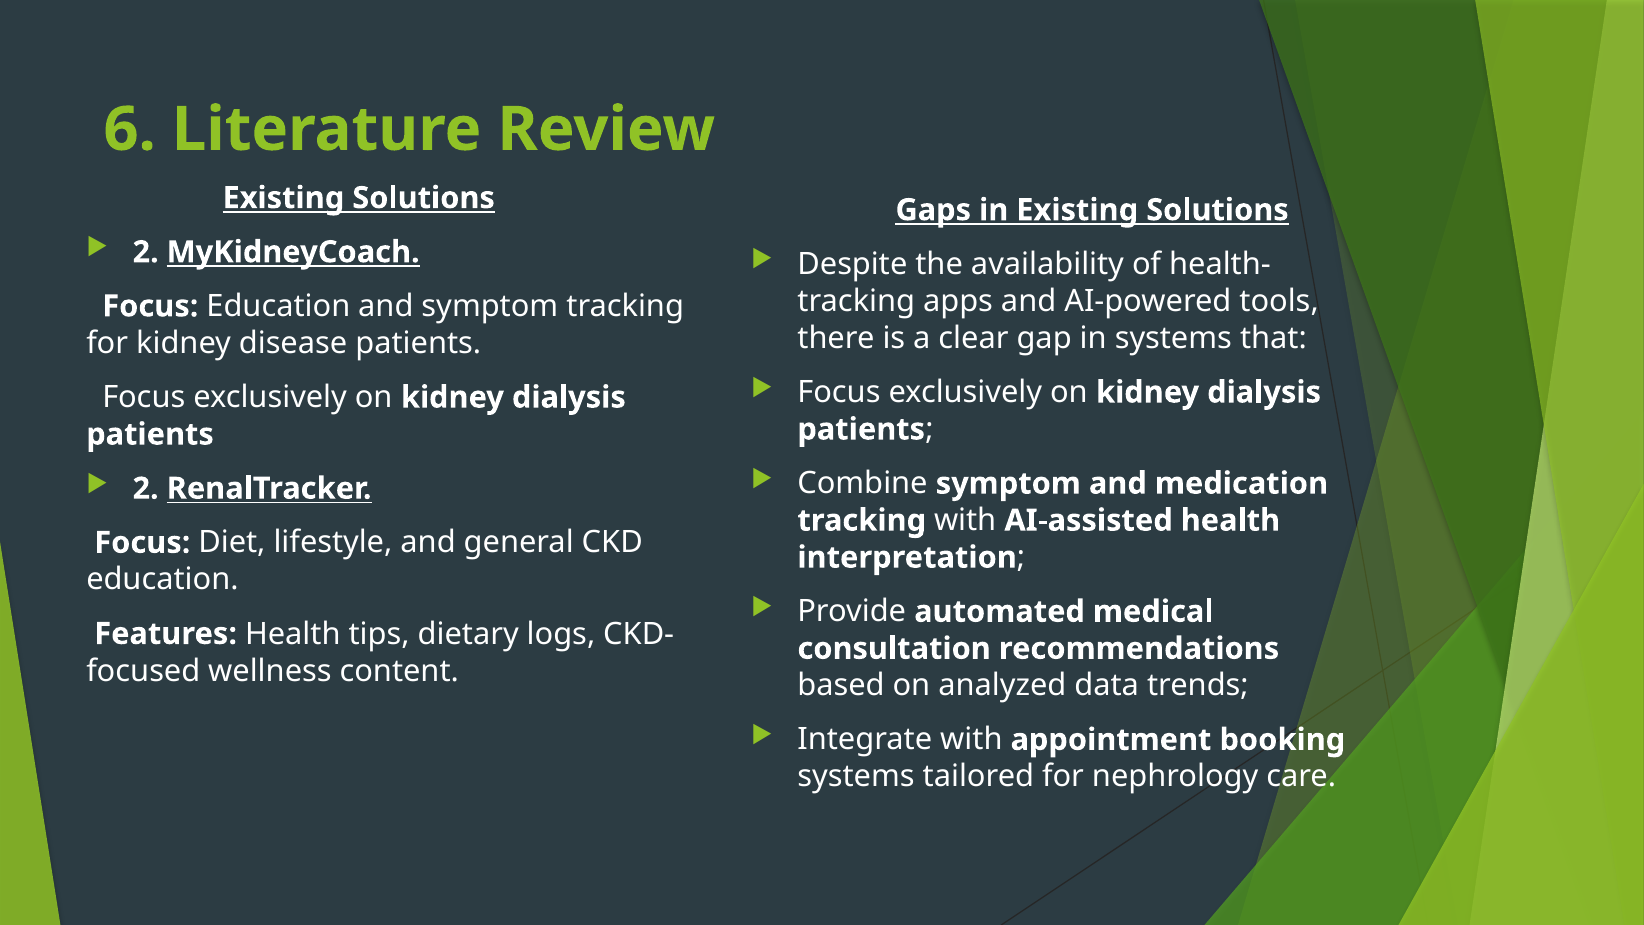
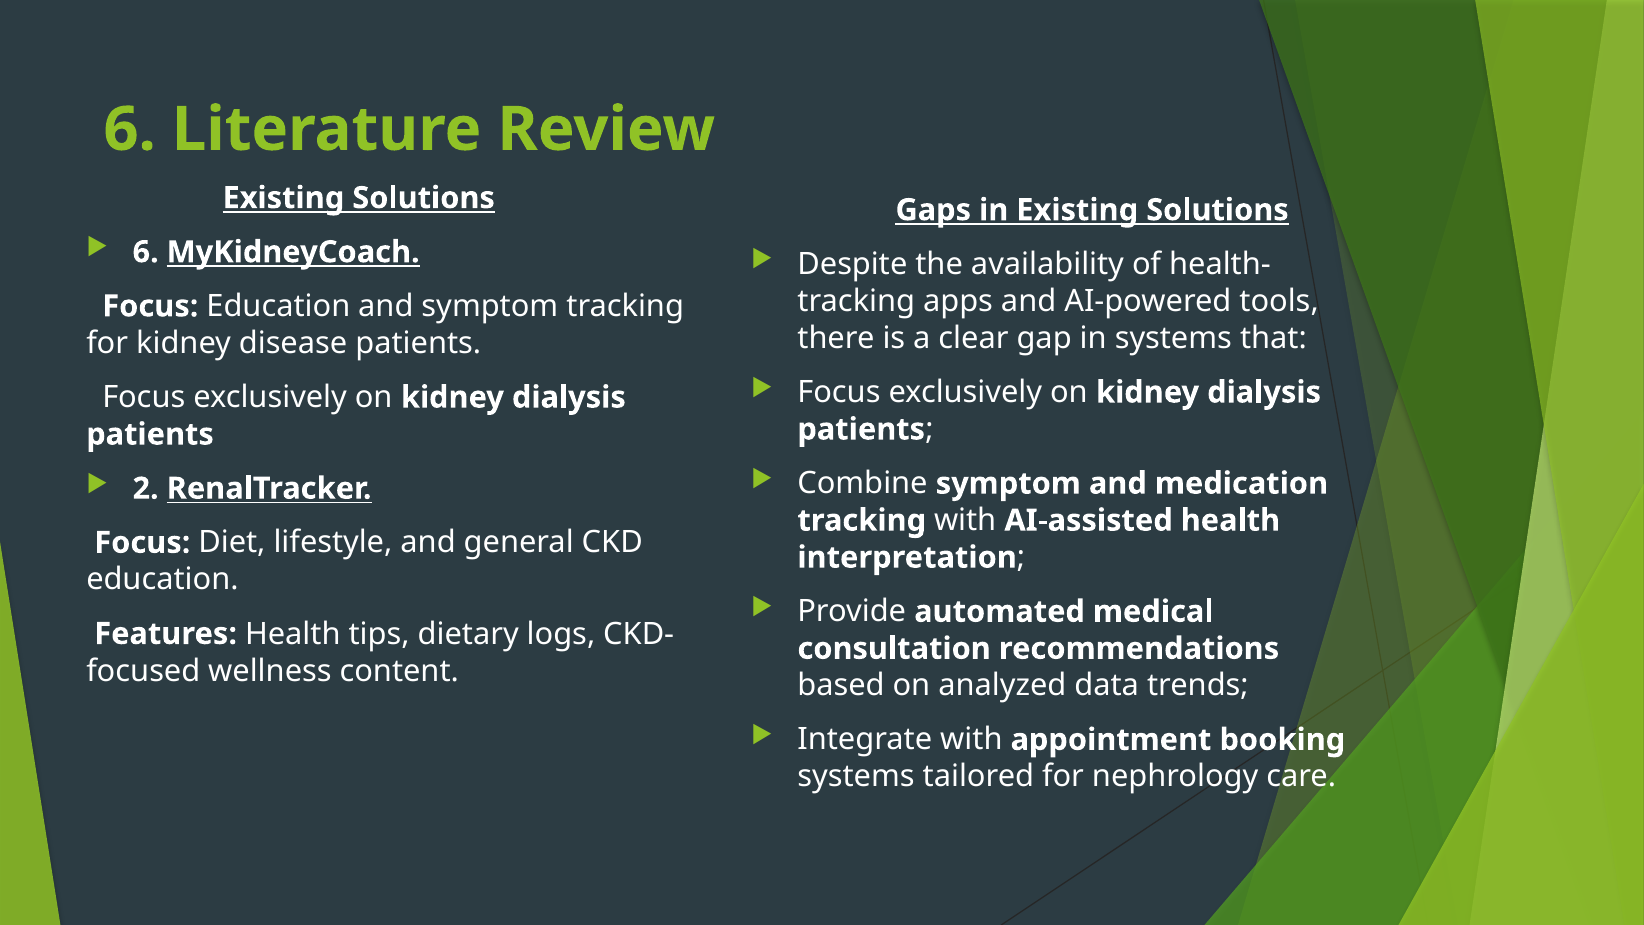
2 at (146, 252): 2 -> 6
